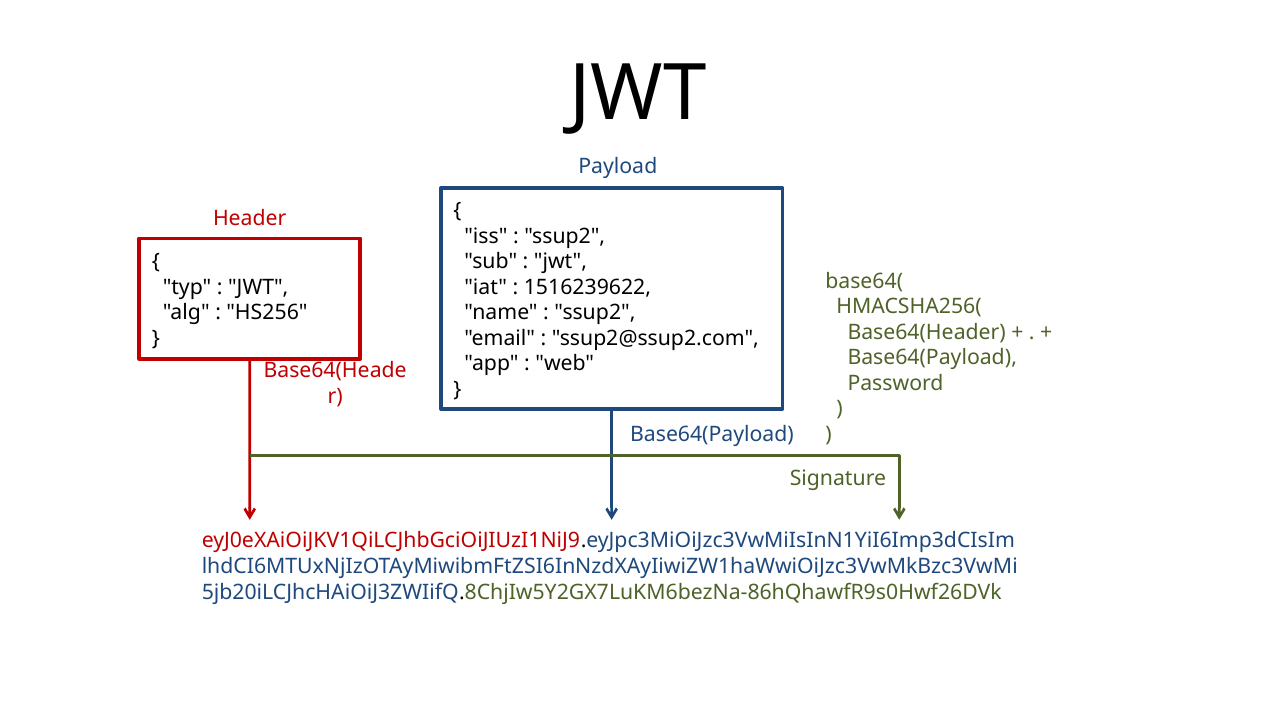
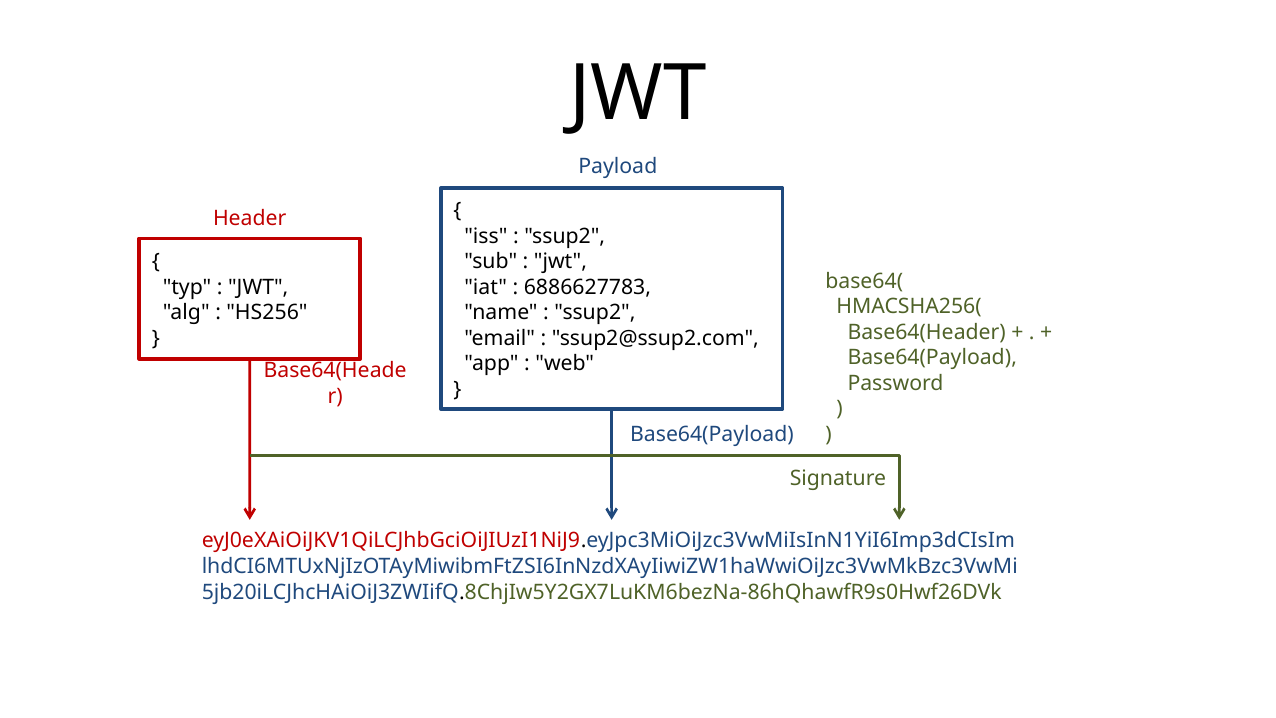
1516239622: 1516239622 -> 6886627783
